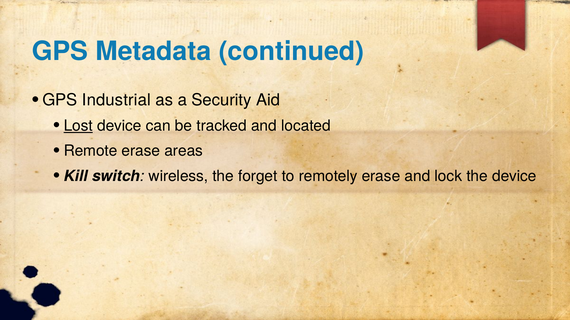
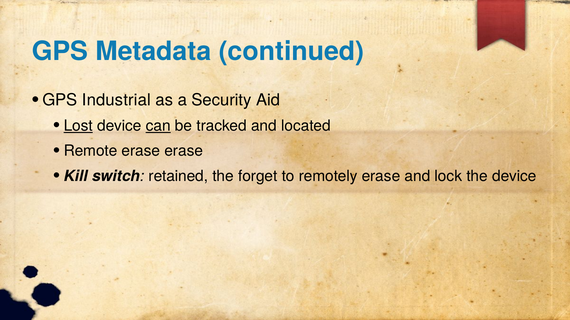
can underline: none -> present
erase areas: areas -> erase
wireless: wireless -> retained
